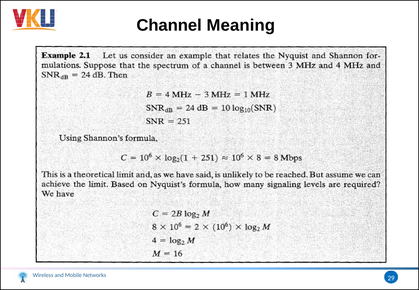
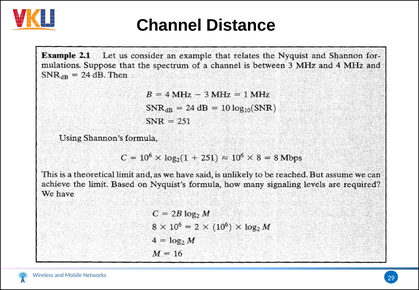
Meaning: Meaning -> Distance
